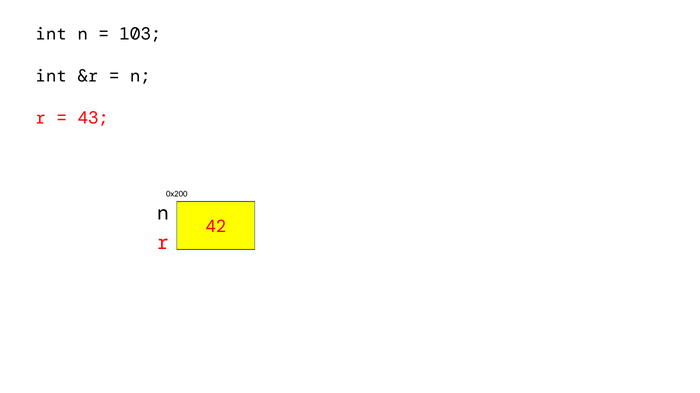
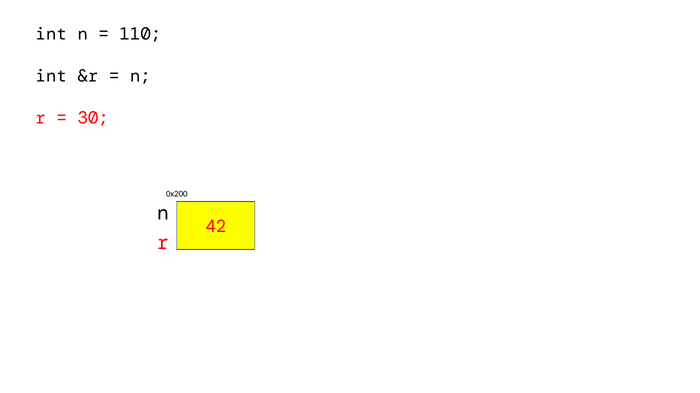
103: 103 -> 110
43: 43 -> 30
